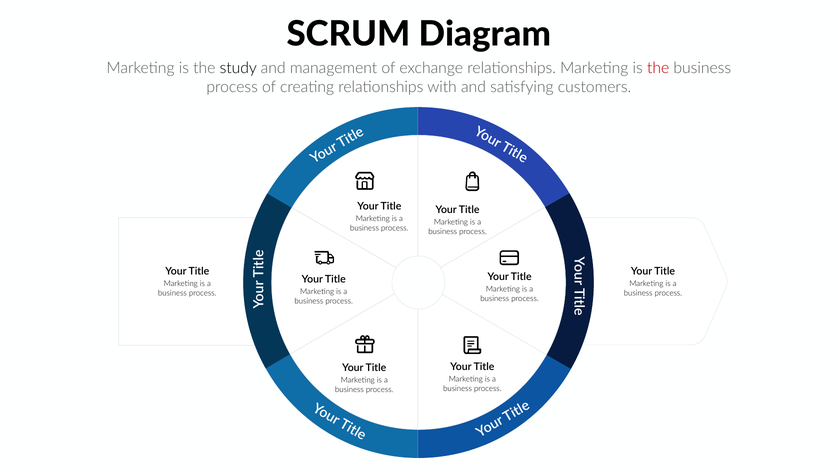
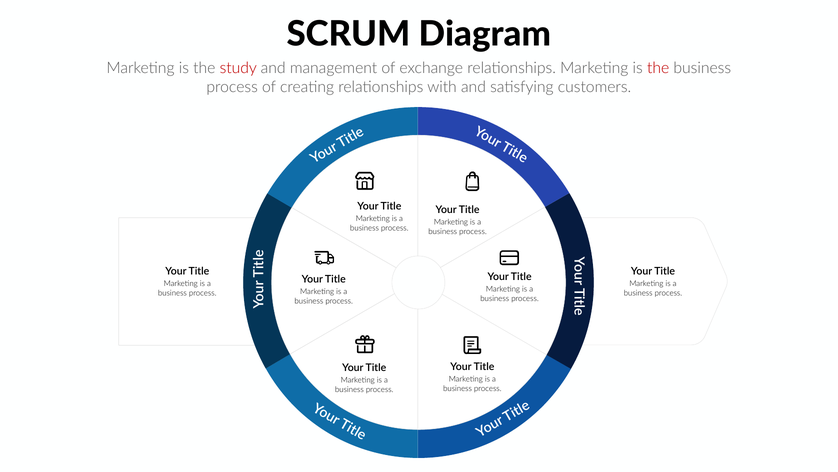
study colour: black -> red
